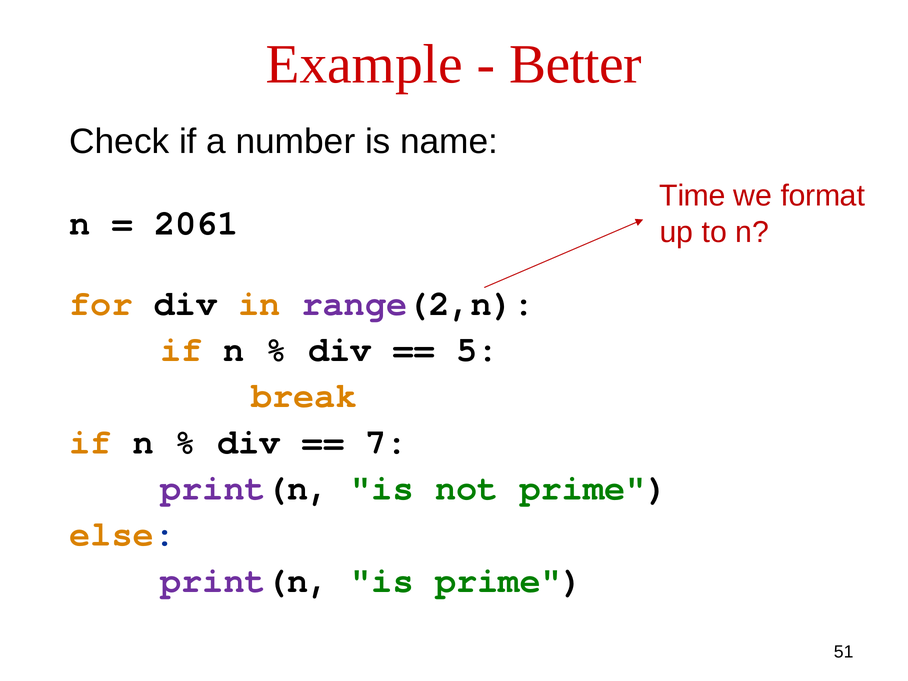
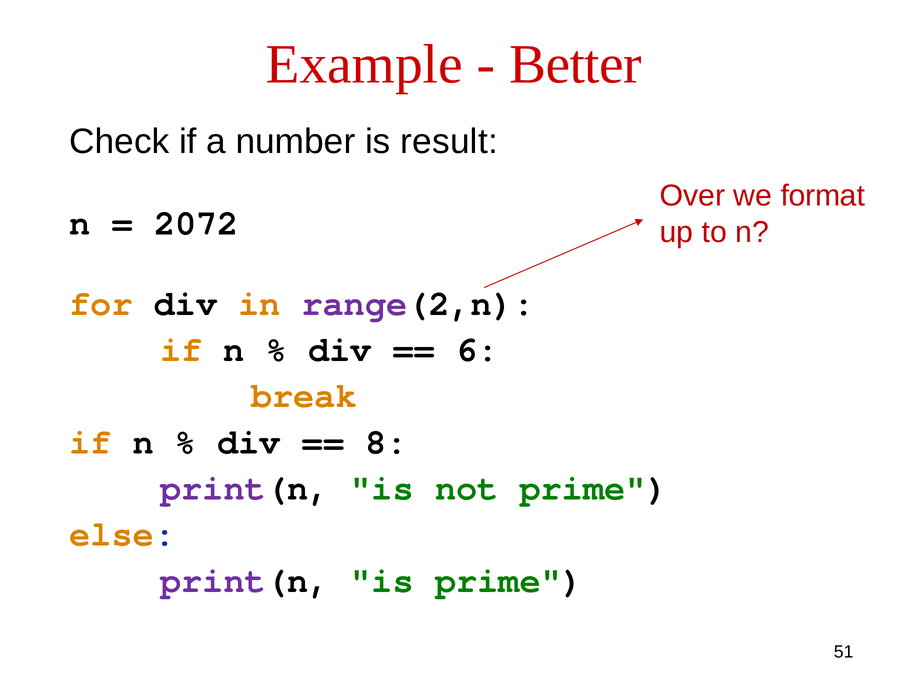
name: name -> result
Time: Time -> Over
2061: 2061 -> 2072
5: 5 -> 6
7: 7 -> 8
